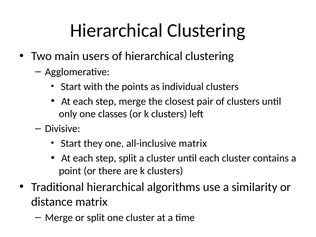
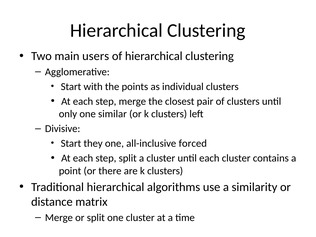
classes: classes -> similar
all-inclusive matrix: matrix -> forced
